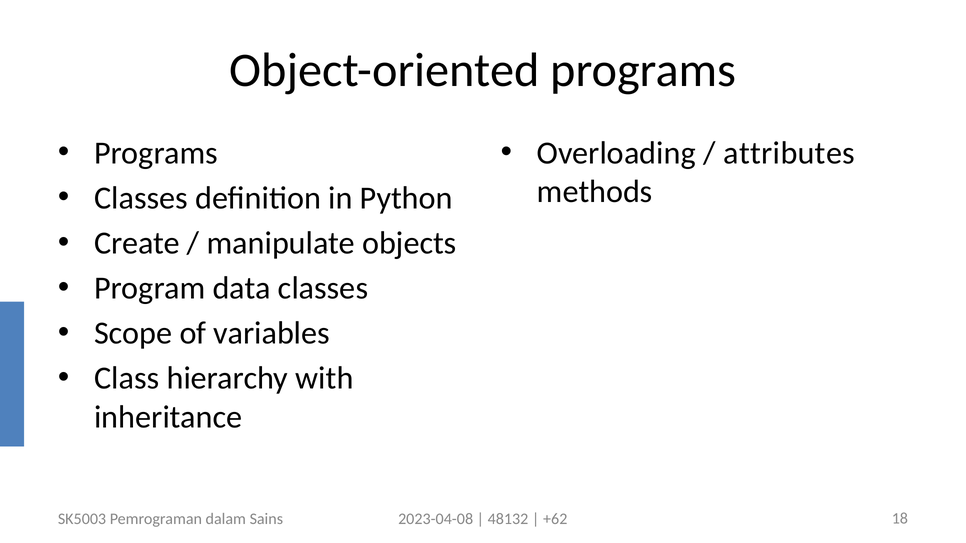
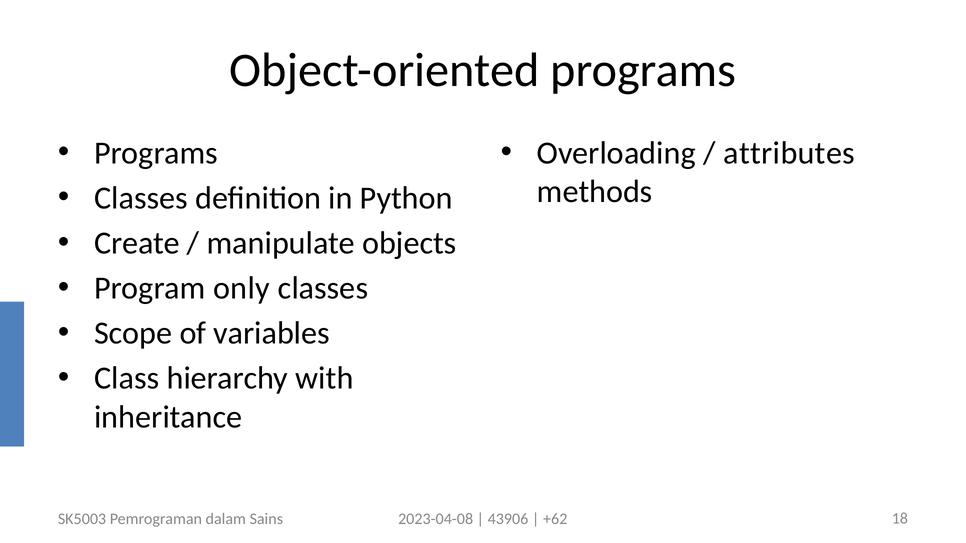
data: data -> only
48132: 48132 -> 43906
